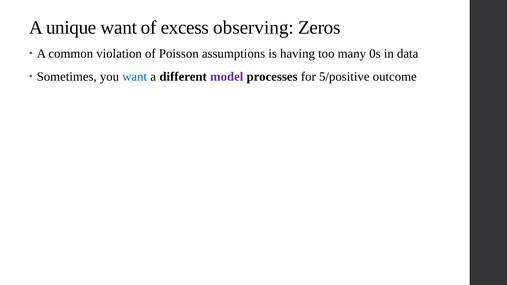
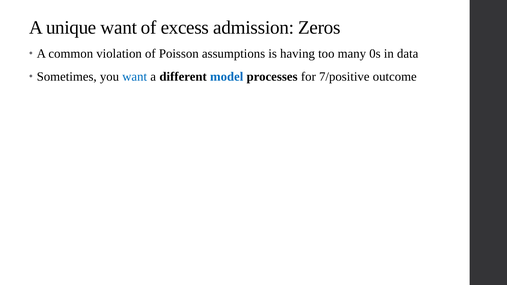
observing: observing -> admission
model colour: purple -> blue
5/positive: 5/positive -> 7/positive
